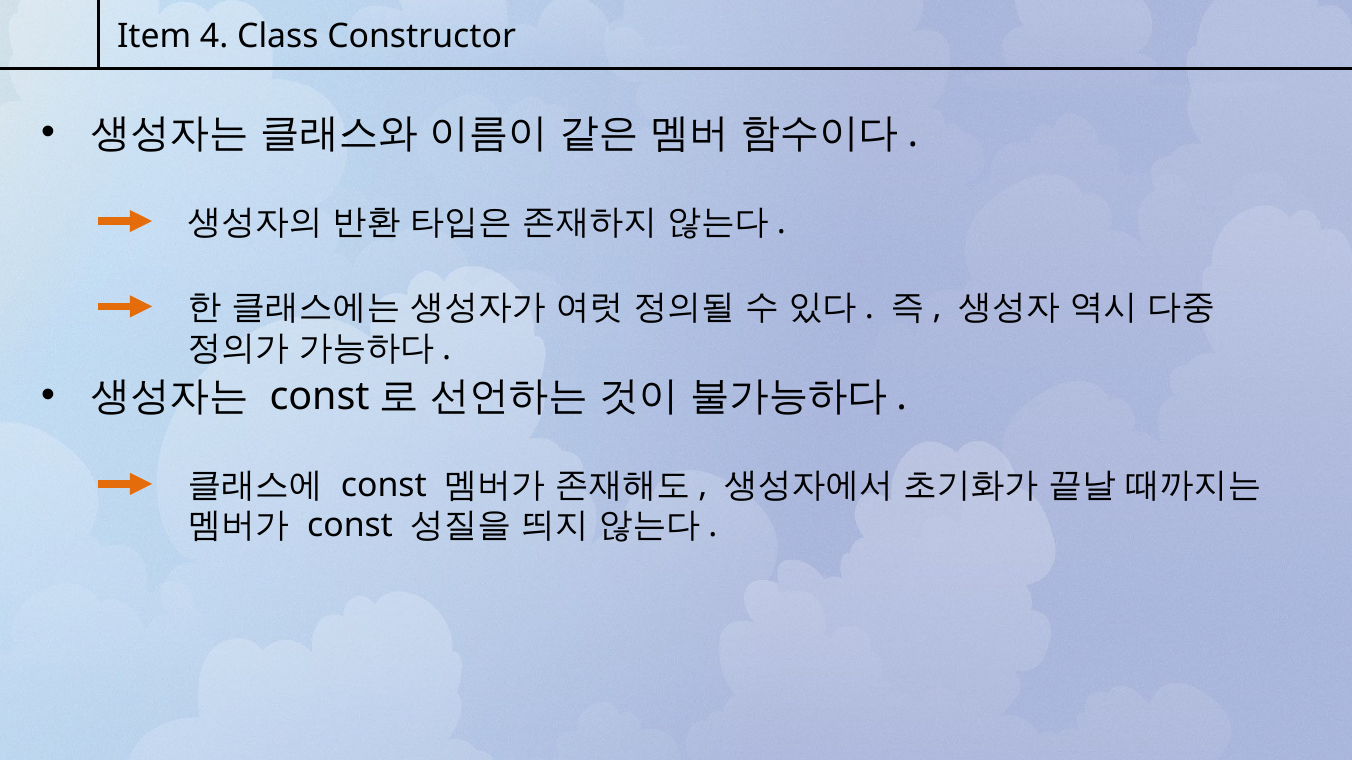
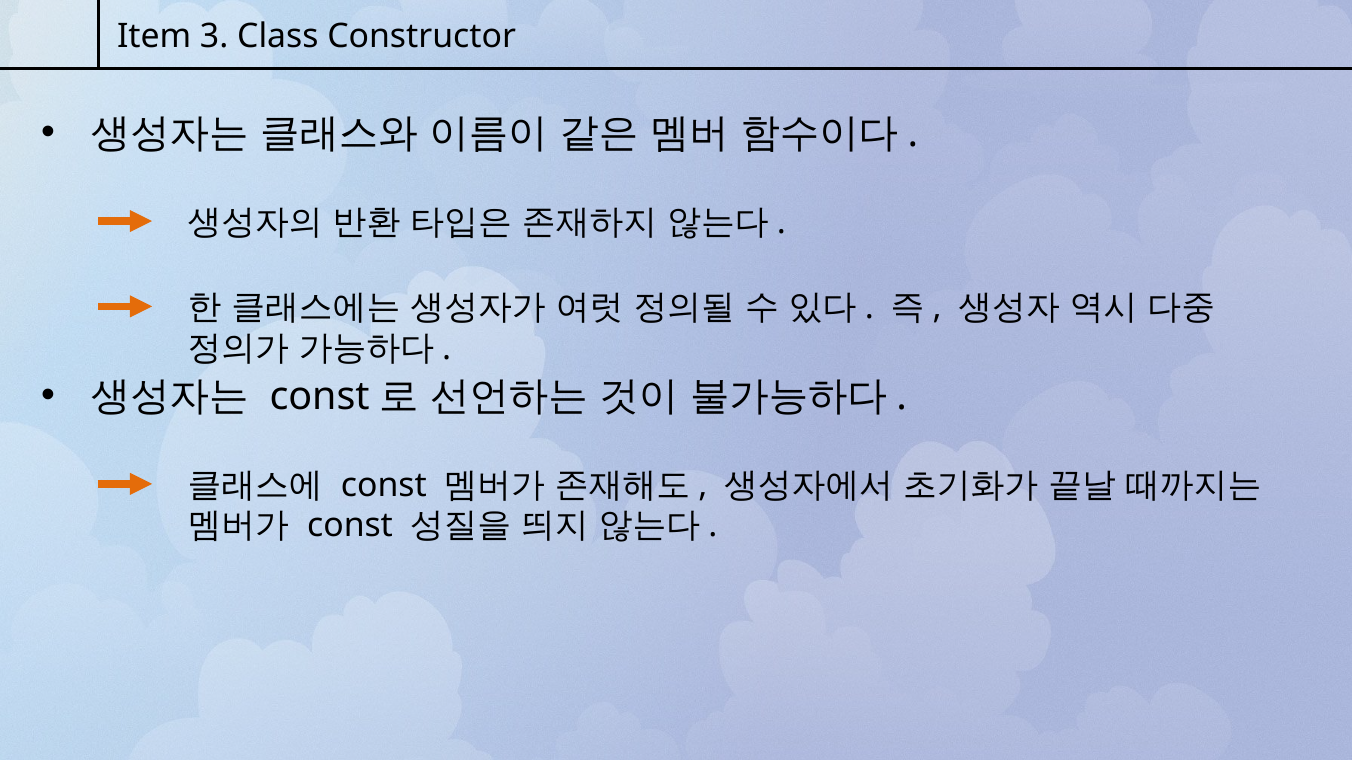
4: 4 -> 3
